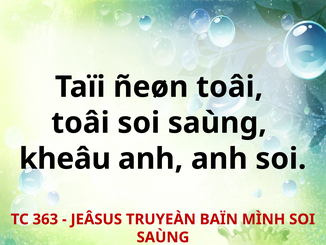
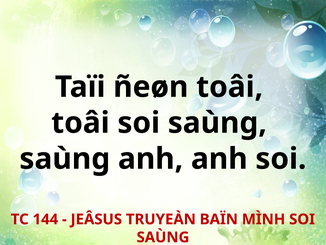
kheâu at (65, 159): kheâu -> saùng
363: 363 -> 144
